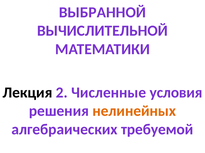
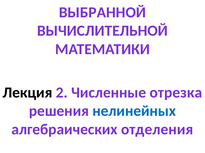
условия: условия -> отрезка
нелинейных colour: orange -> blue
требуемой: требуемой -> отделения
